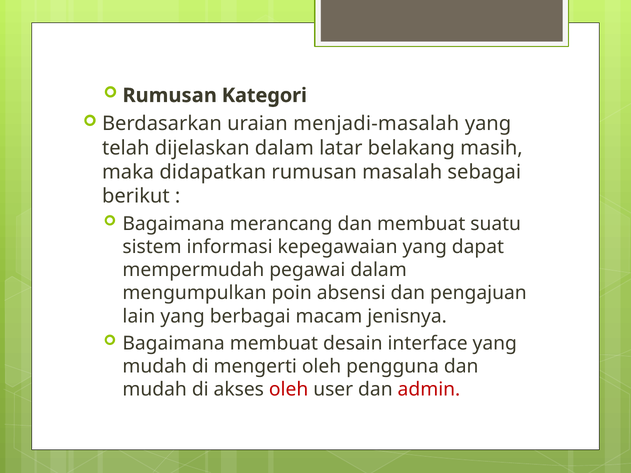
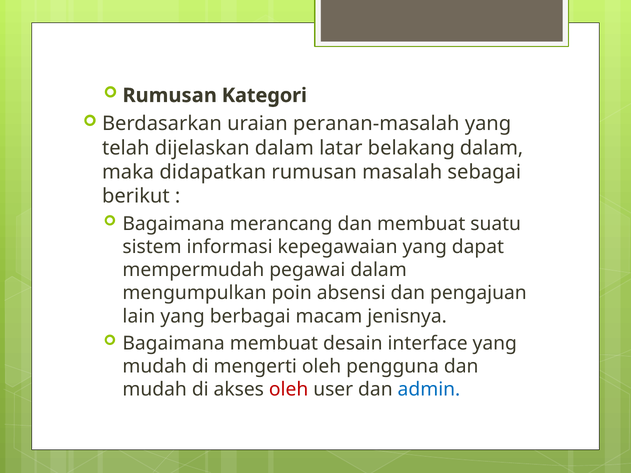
menjadi-masalah: menjadi-masalah -> peranan-masalah
belakang masih: masih -> dalam
admin colour: red -> blue
